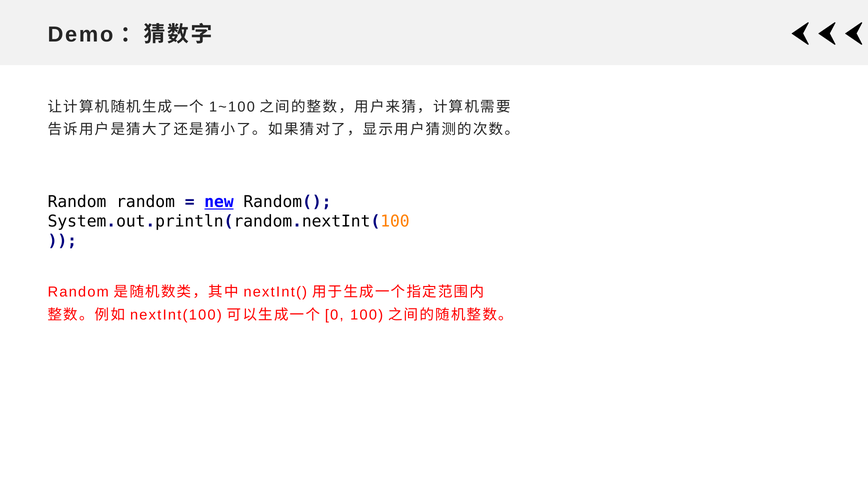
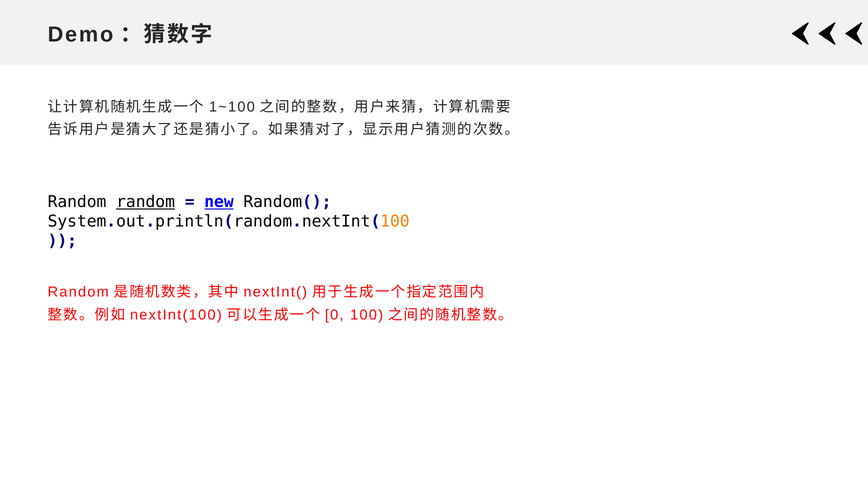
random at (146, 202) underline: none -> present
